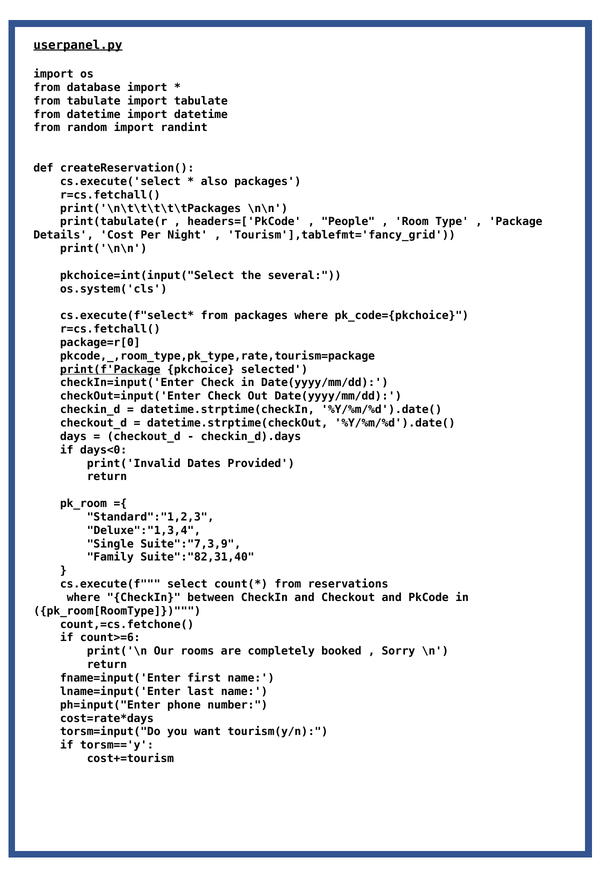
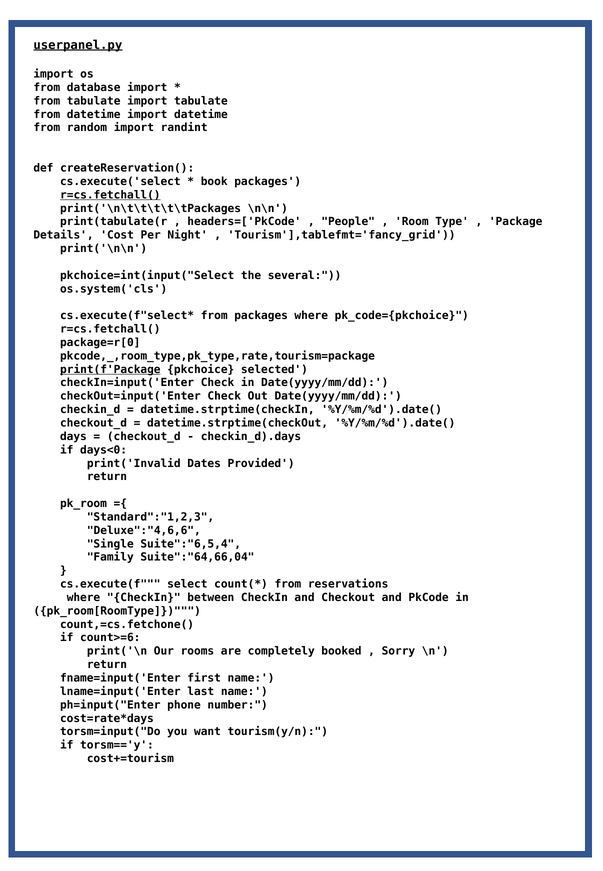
also: also -> book
r=cs.fetchall( at (110, 195) underline: none -> present
Deluxe":"1,3,4: Deluxe":"1,3,4 -> Deluxe":"4,6,6
Suite":"7,3,9: Suite":"7,3,9 -> Suite":"6,5,4
Suite":"82,31,40: Suite":"82,31,40 -> Suite":"64,66,04
